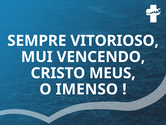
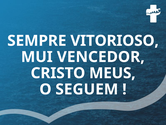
VENCENDO: VENCENDO -> VENCEDOR
IMENSO: IMENSO -> SEGUEM
